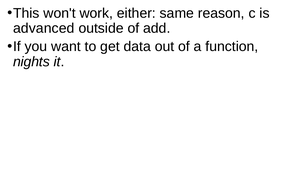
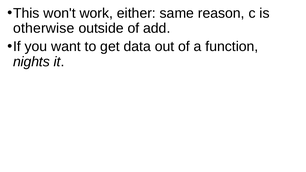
advanced: advanced -> otherwise
